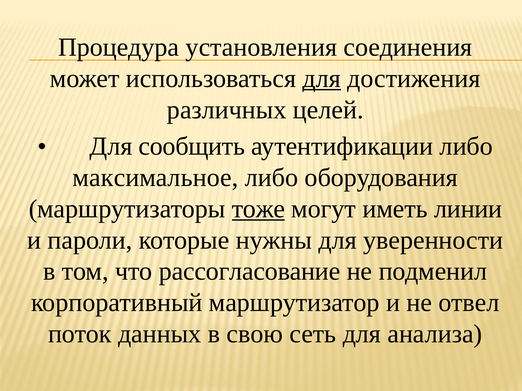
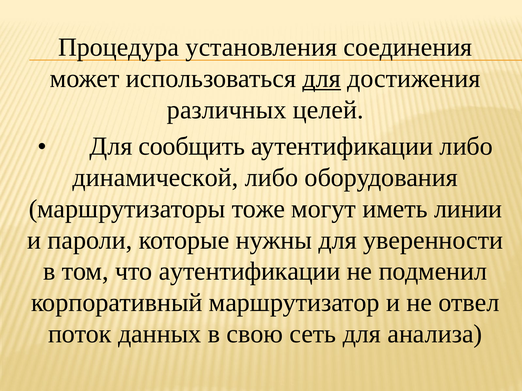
максимальное: максимальное -> динамической
тоже underline: present -> none
что рассогласование: рассогласование -> аутентификации
